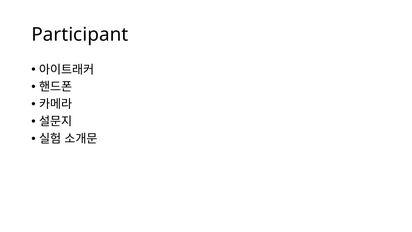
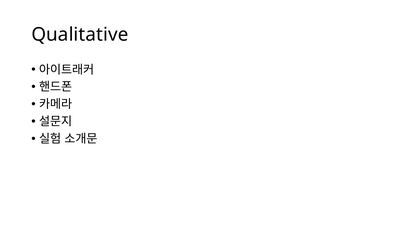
Participant: Participant -> Qualitative
